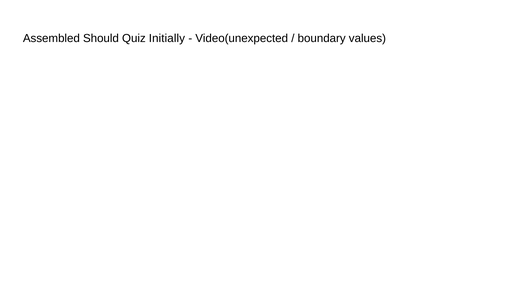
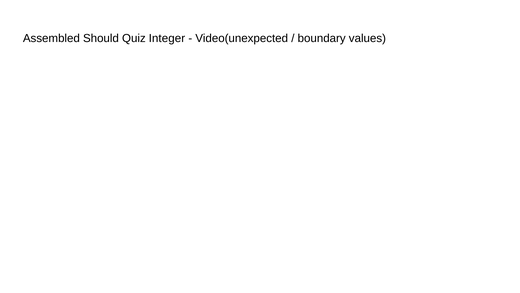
Initially: Initially -> Integer
